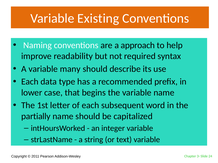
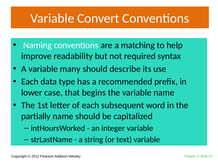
Existing: Existing -> Convert
approach: approach -> matching
